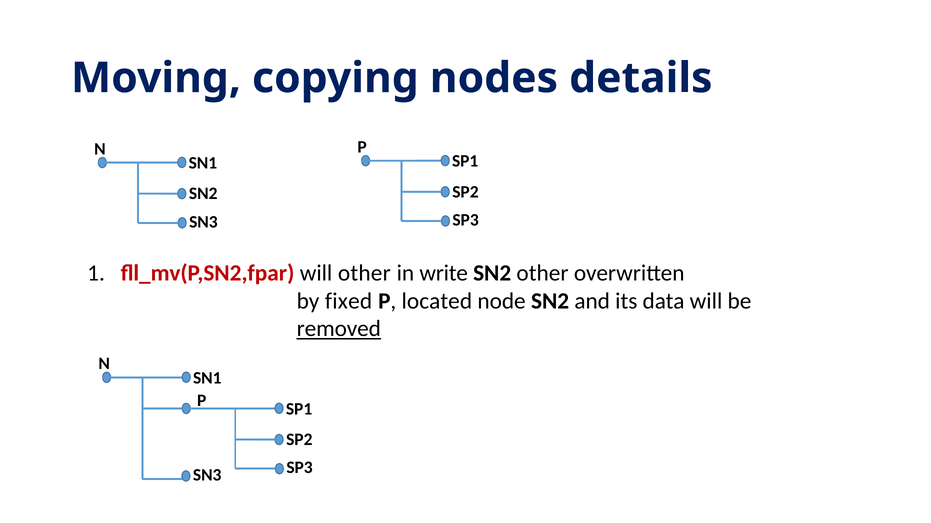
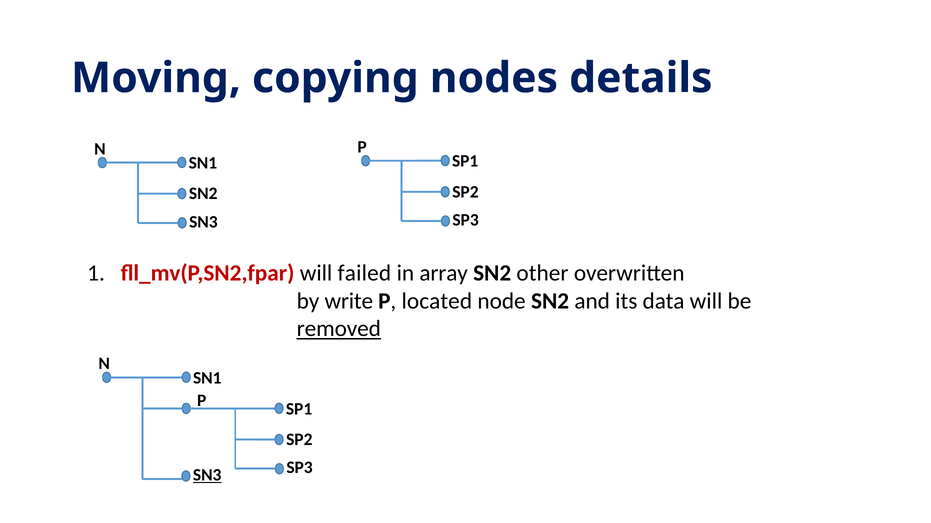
will other: other -> failed
write: write -> array
fixed: fixed -> write
SN3 at (207, 476) underline: none -> present
